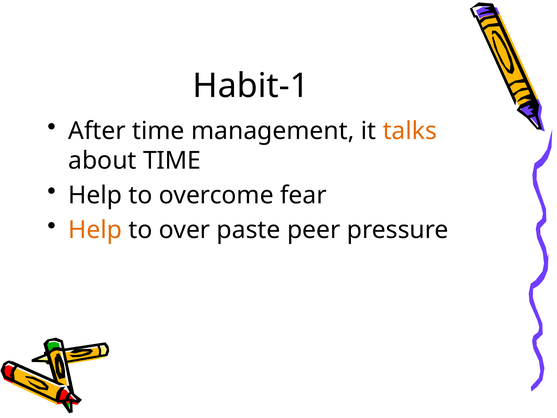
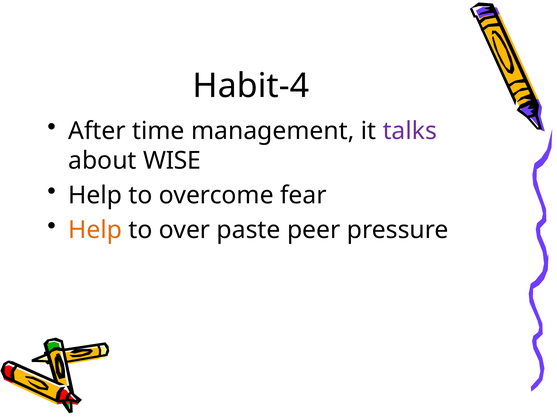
Habit-1: Habit-1 -> Habit-4
talks colour: orange -> purple
about TIME: TIME -> WISE
